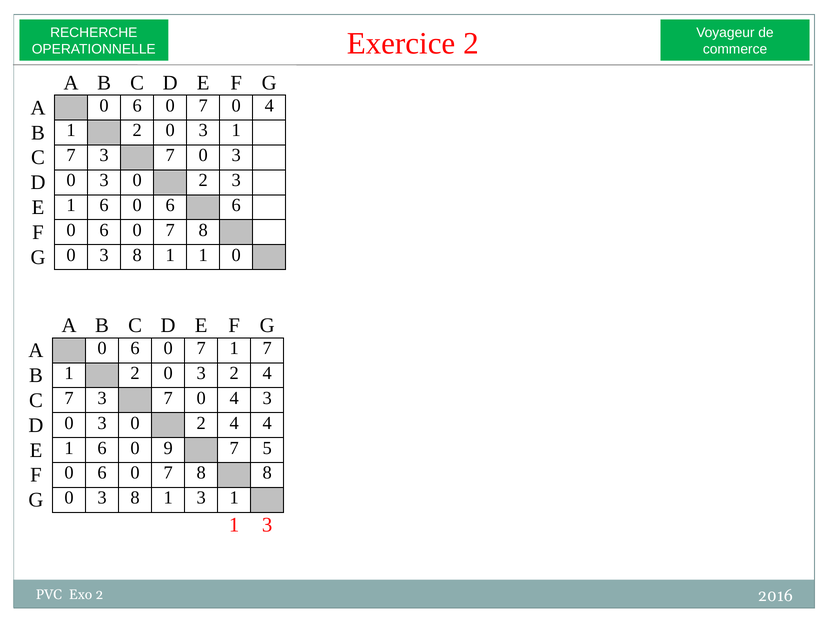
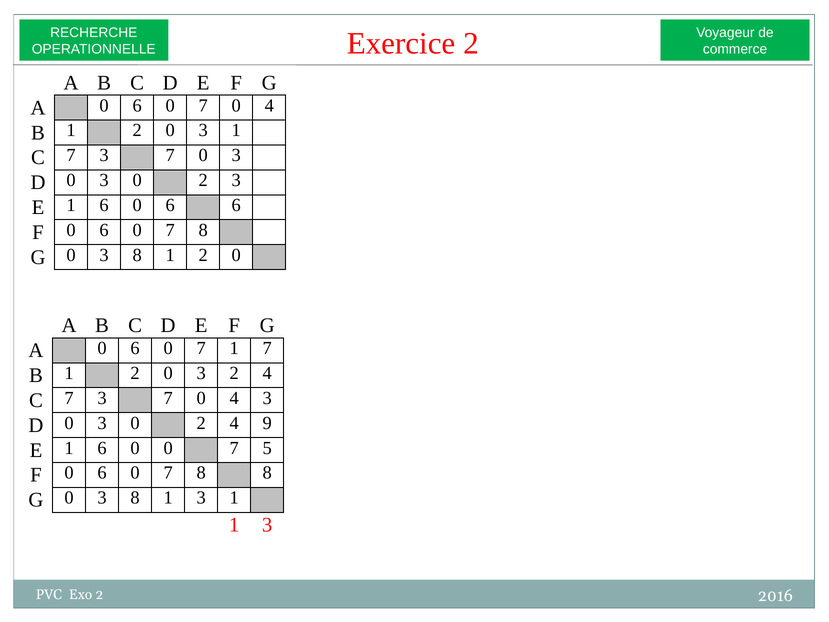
8 1 1: 1 -> 2
4 4: 4 -> 9
0 9: 9 -> 0
